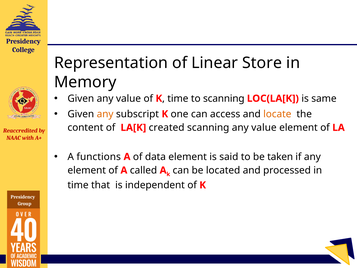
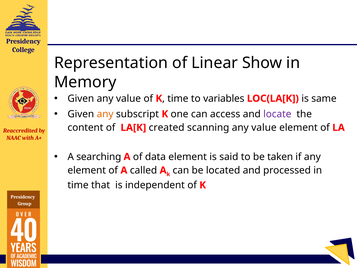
Store: Store -> Show
to scanning: scanning -> variables
locate colour: orange -> purple
functions: functions -> searching
